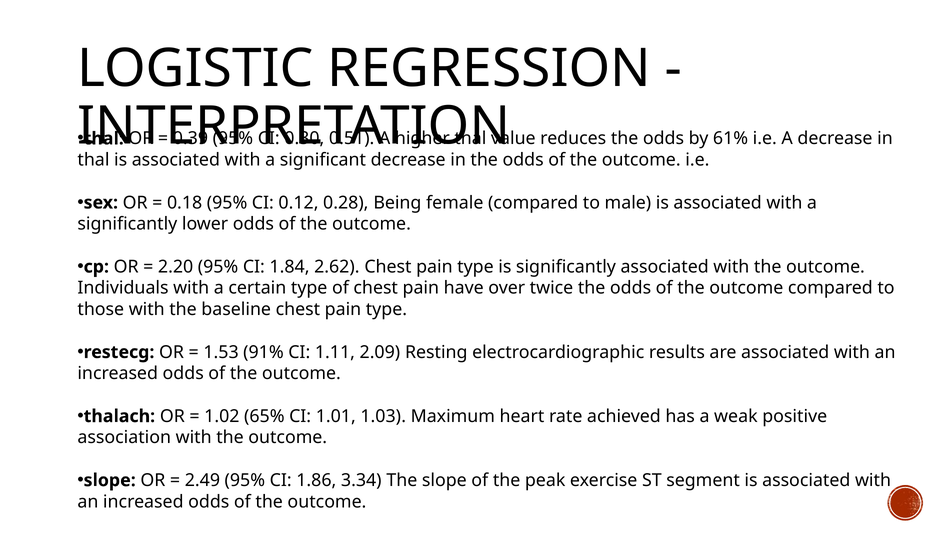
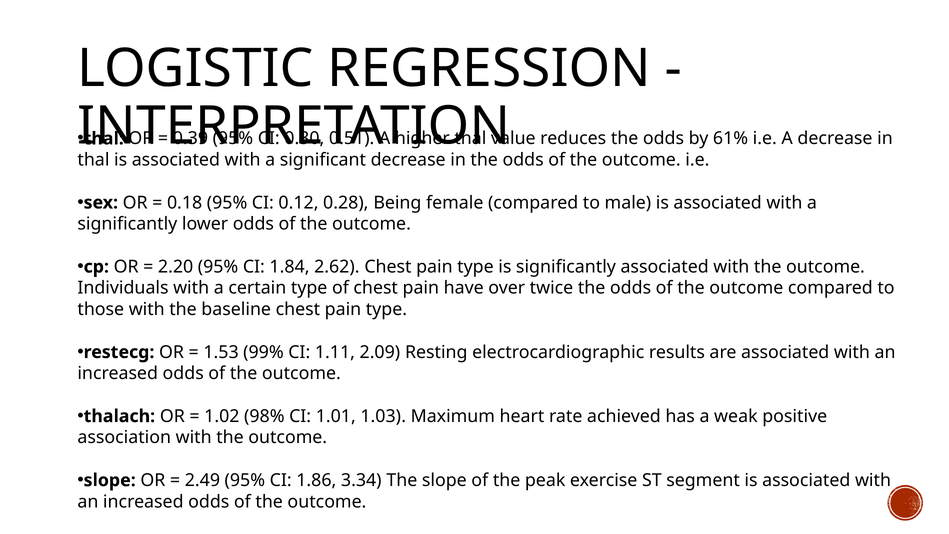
91%: 91% -> 99%
65%: 65% -> 98%
